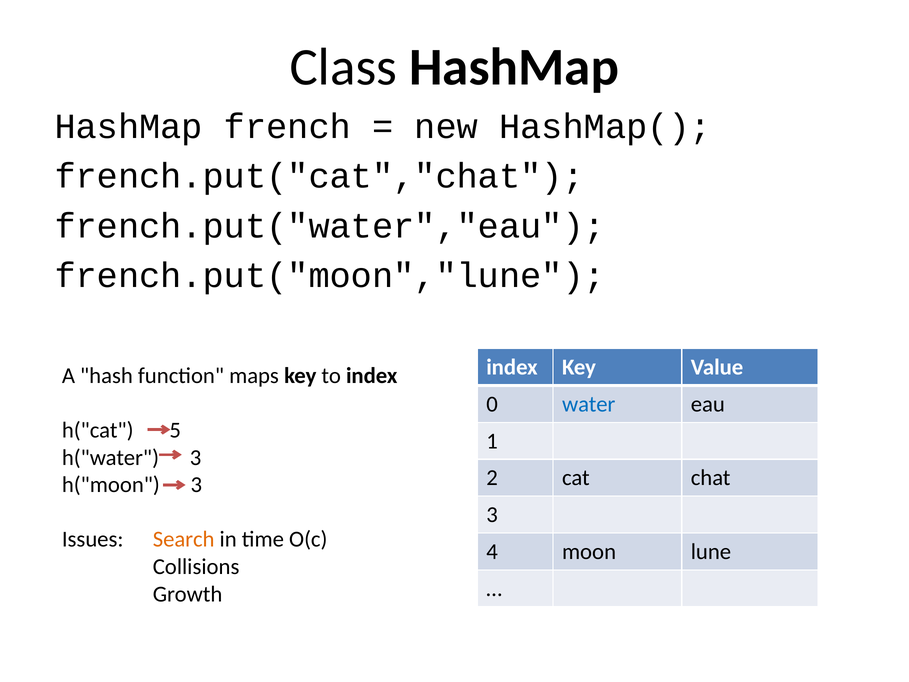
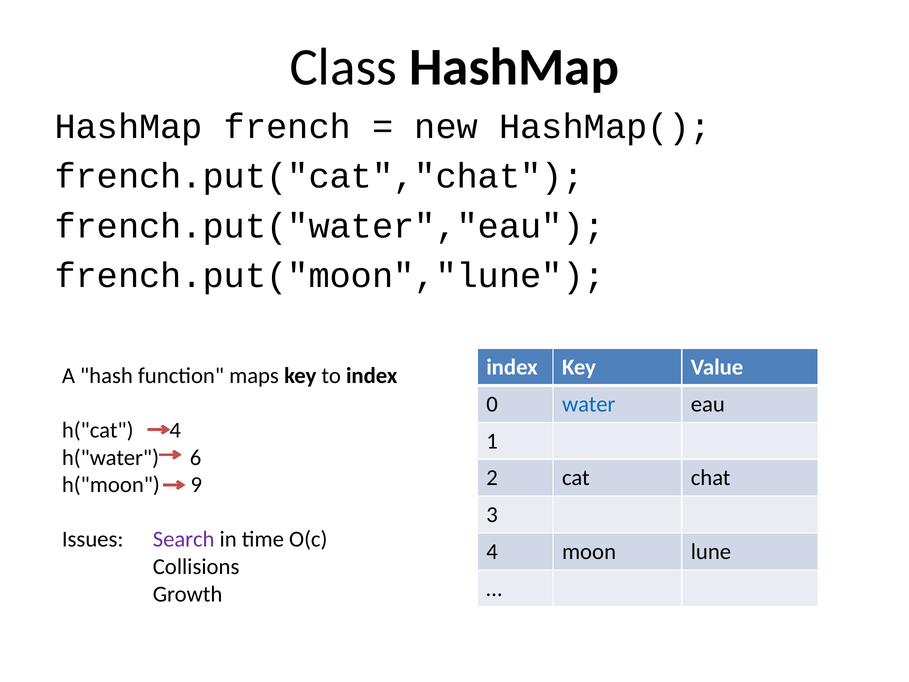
h("cat 5: 5 -> 4
h("water 3: 3 -> 6
h("moon 3: 3 -> 9
Search colour: orange -> purple
